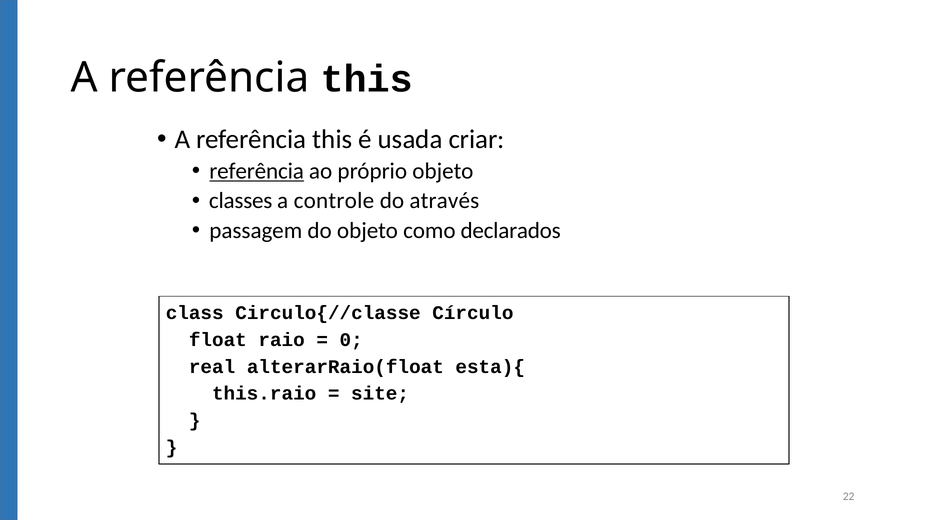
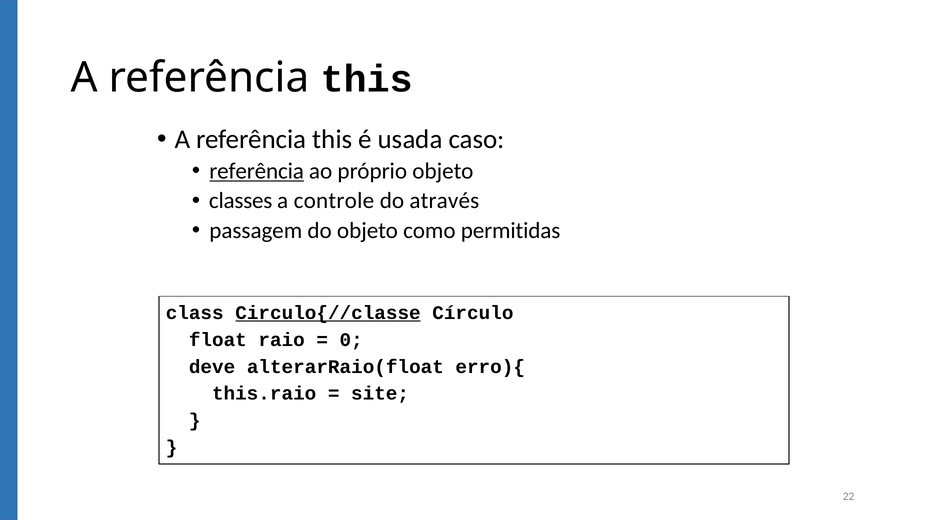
criar: criar -> caso
declarados: declarados -> permitidas
Circulo{//classe underline: none -> present
real: real -> deve
esta){: esta){ -> erro){
